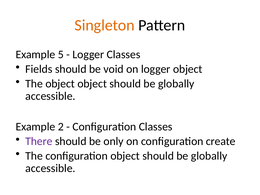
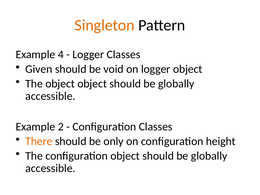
5: 5 -> 4
Fields: Fields -> Given
There colour: purple -> orange
create: create -> height
